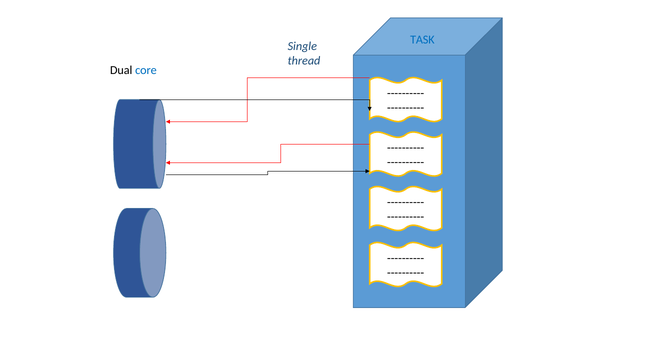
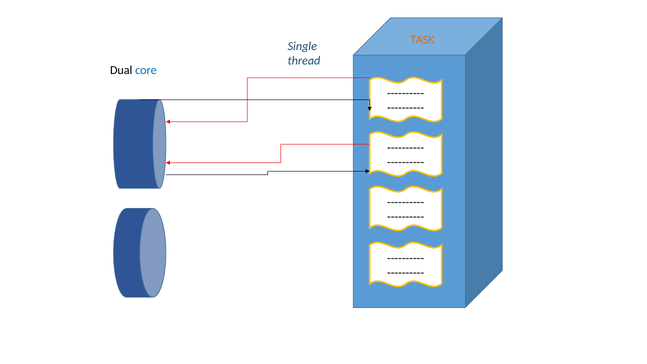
TASK colour: blue -> orange
